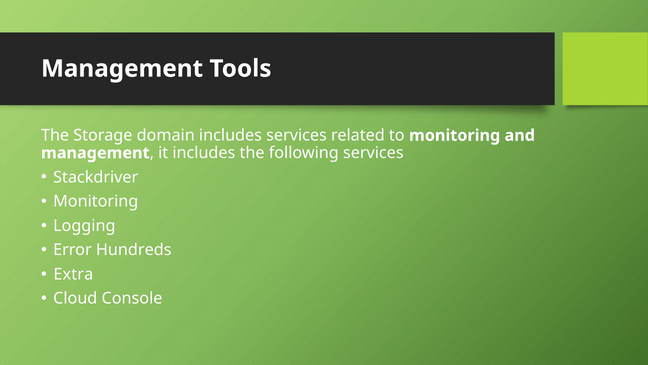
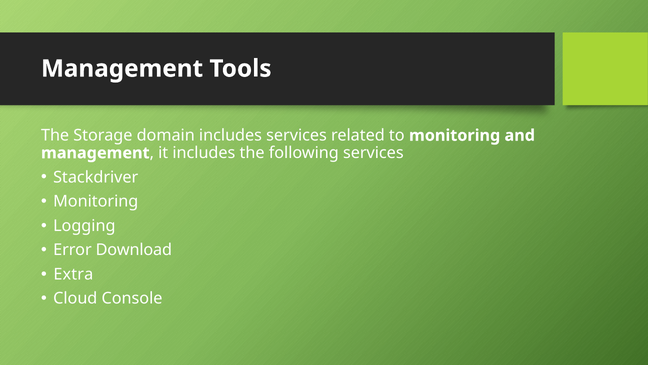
Hundreds: Hundreds -> Download
